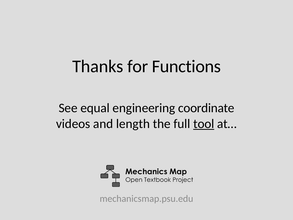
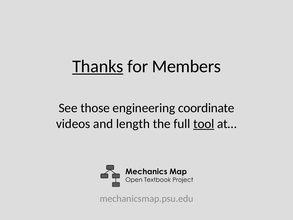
Thanks underline: none -> present
Functions: Functions -> Members
equal: equal -> those
